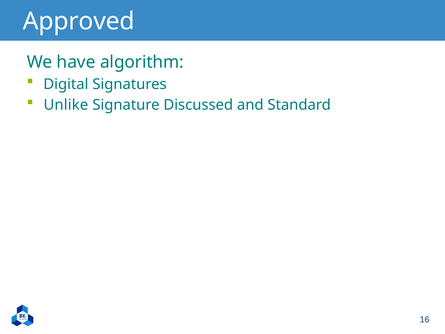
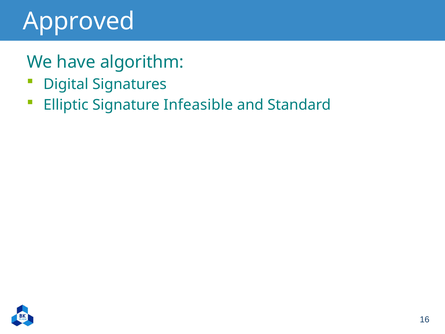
Unlike: Unlike -> Elliptic
Discussed: Discussed -> Infeasible
